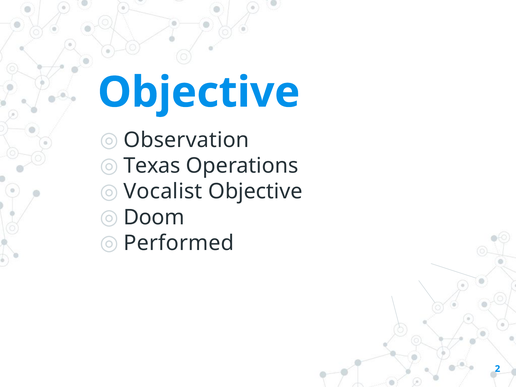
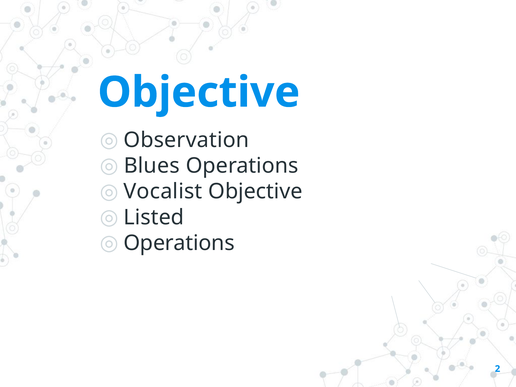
Texas: Texas -> Blues
Doom: Doom -> Listed
Performed at (179, 243): Performed -> Operations
